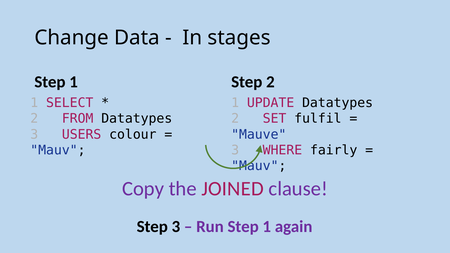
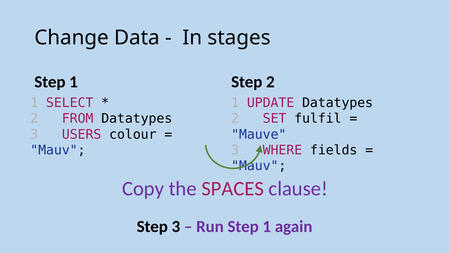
fairly: fairly -> fields
JOINED: JOINED -> SPACES
